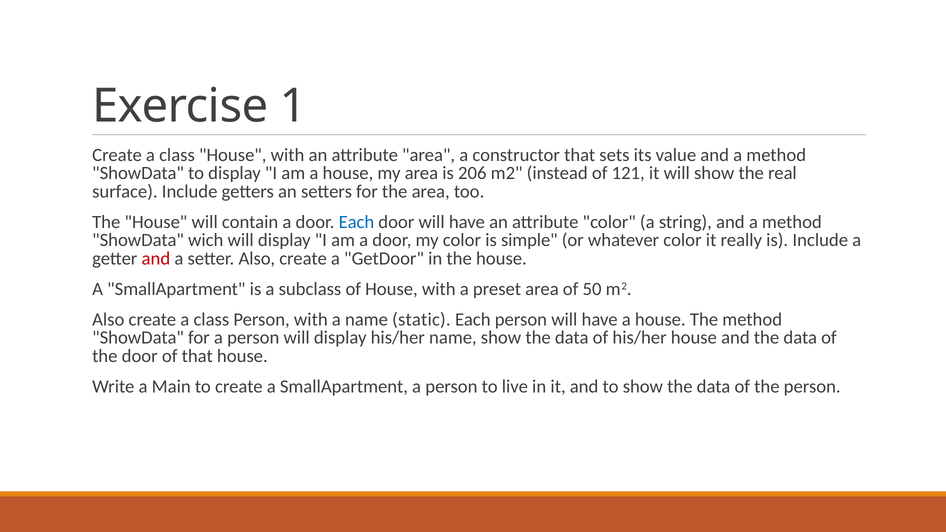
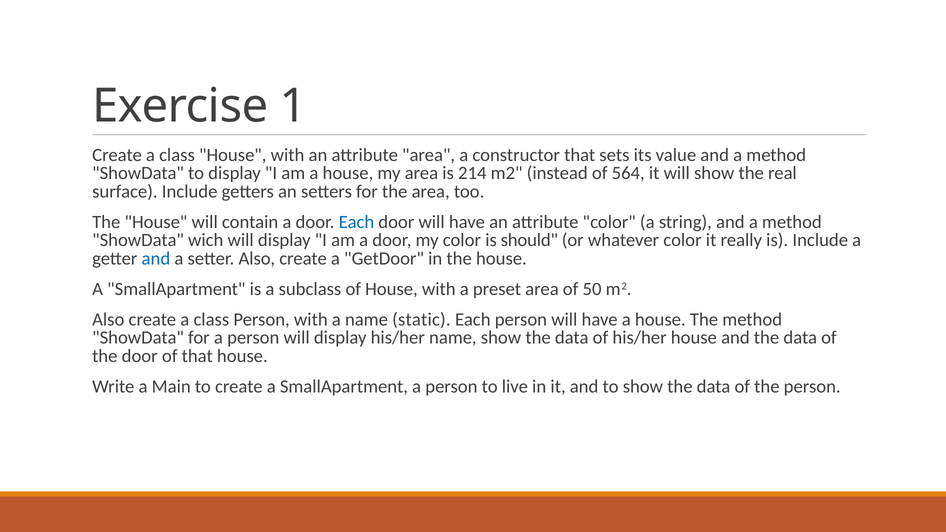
206: 206 -> 214
121: 121 -> 564
simple: simple -> should
and at (156, 258) colour: red -> blue
